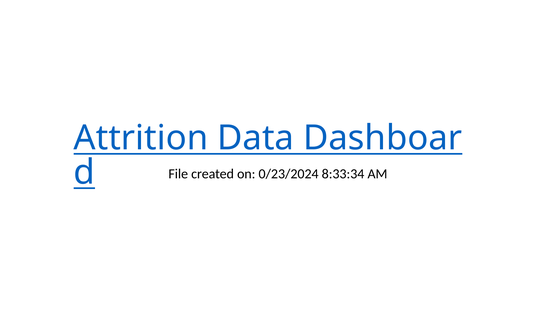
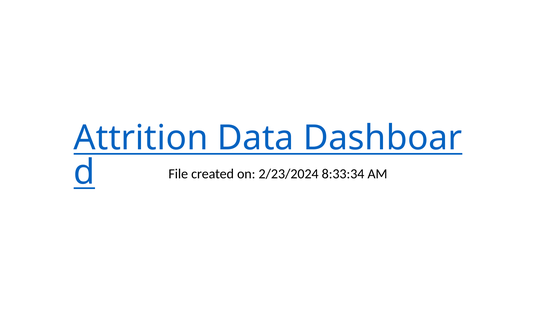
0/23/2024: 0/23/2024 -> 2/23/2024
